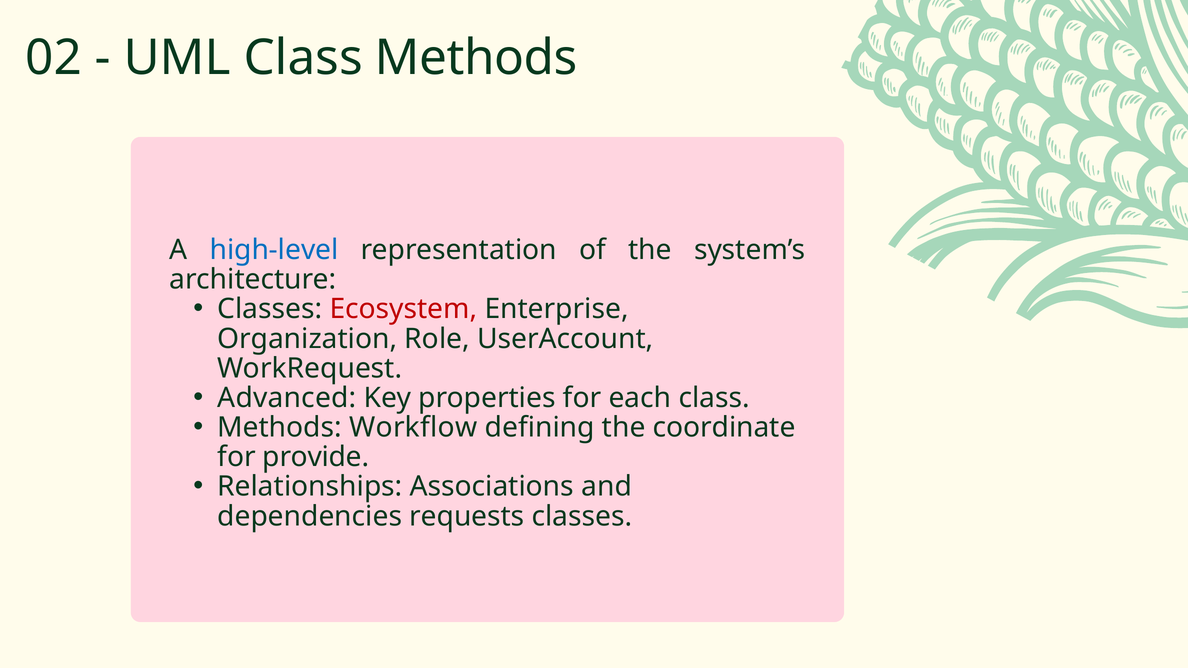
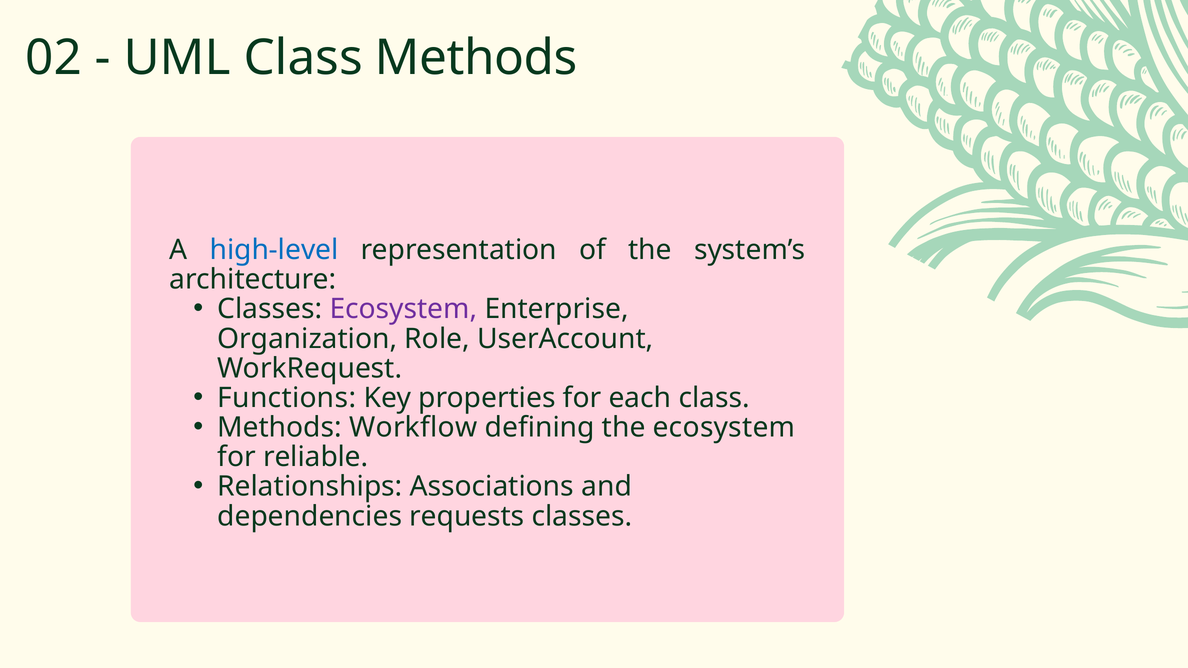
Ecosystem at (403, 309) colour: red -> purple
Advanced: Advanced -> Functions
the coordinate: coordinate -> ecosystem
provide: provide -> reliable
